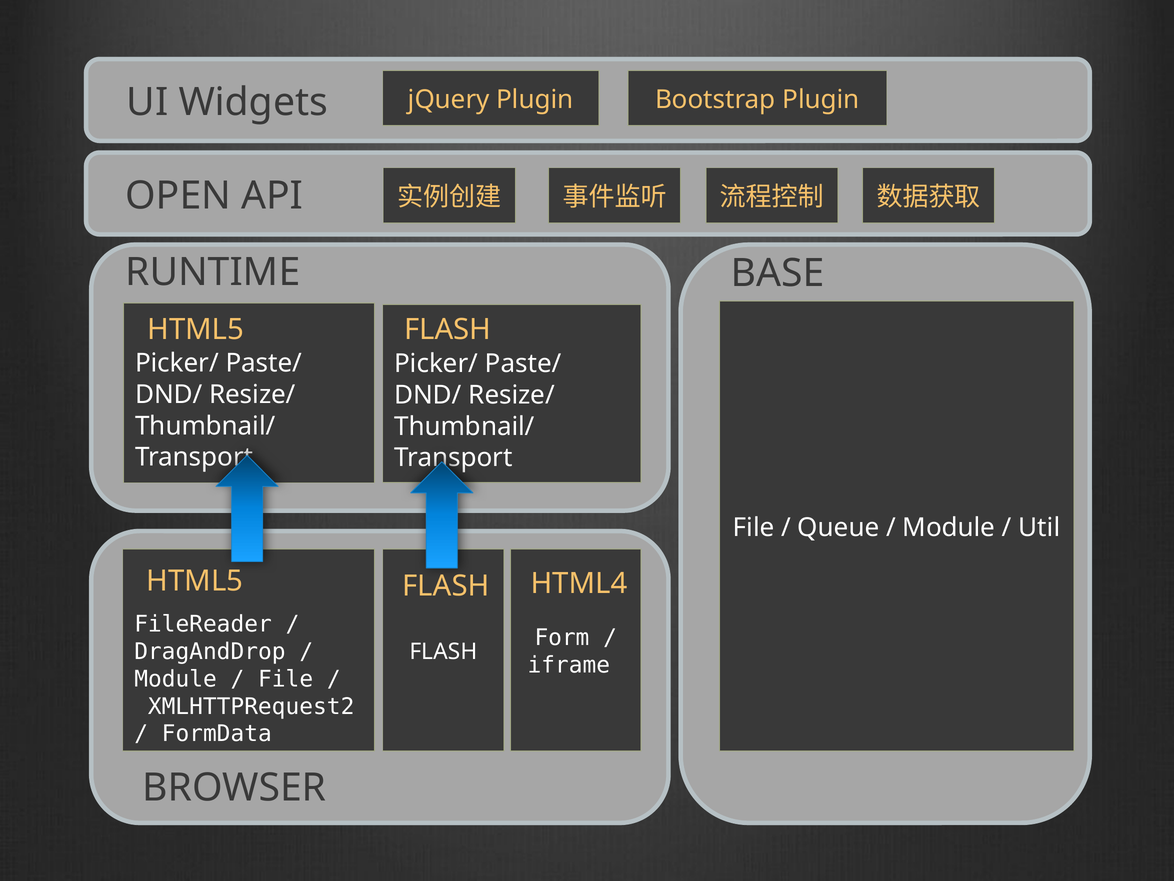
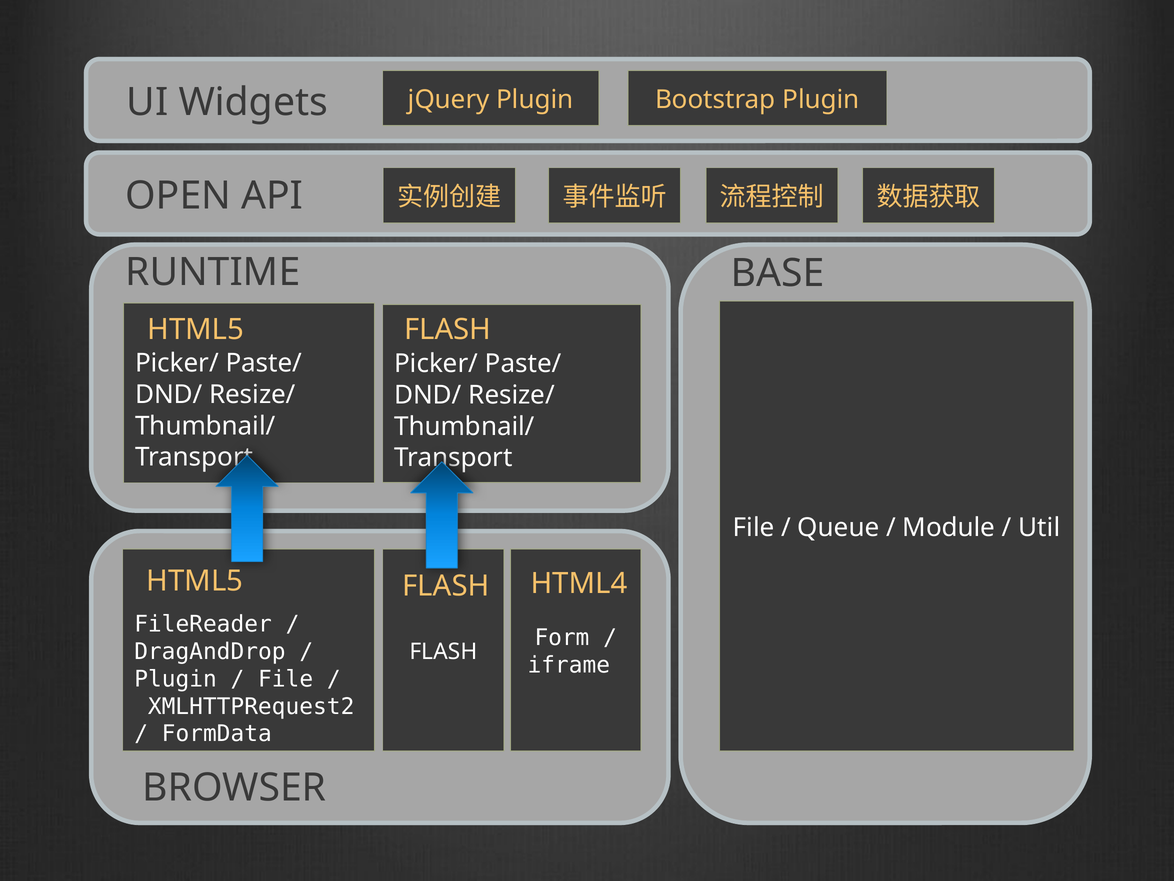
Module at (176, 679): Module -> Plugin
